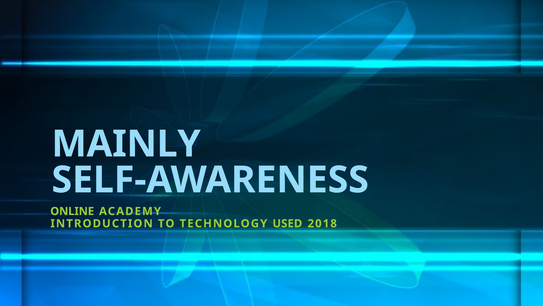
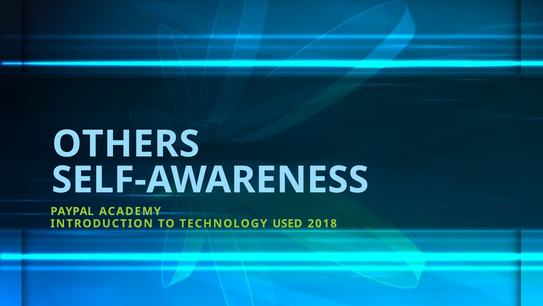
MAINLY: MAINLY -> OTHERS
ONLINE: ONLINE -> PAYPAL
